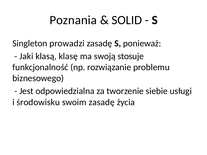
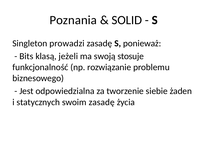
Jaki: Jaki -> Bits
klasę: klasę -> jeżeli
usługi: usługi -> żaden
środowisku: środowisku -> statycznych
